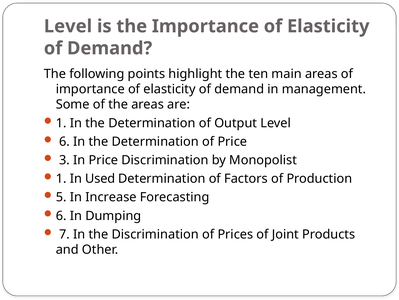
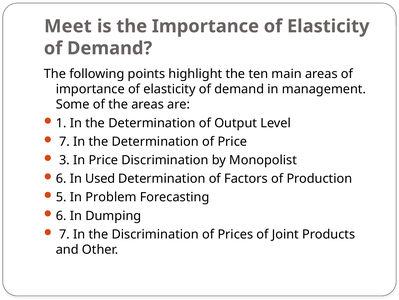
Level at (68, 26): Level -> Meet
6 at (64, 141): 6 -> 7
1 at (61, 178): 1 -> 6
Increase: Increase -> Problem
